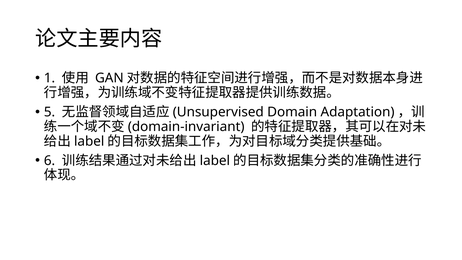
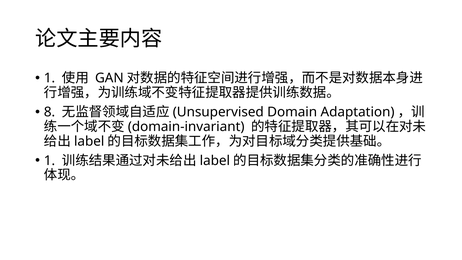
5: 5 -> 8
6 at (50, 161): 6 -> 1
